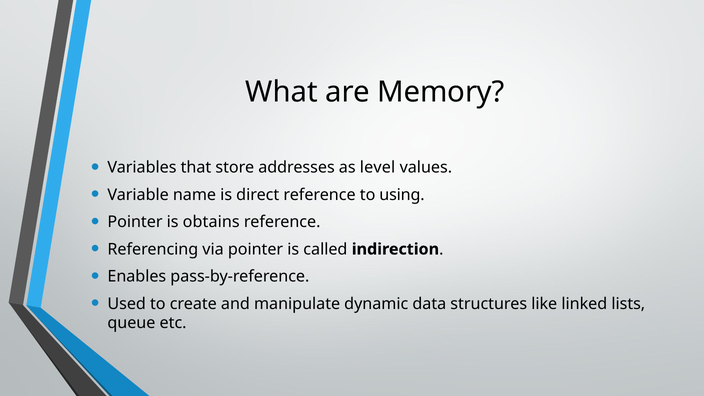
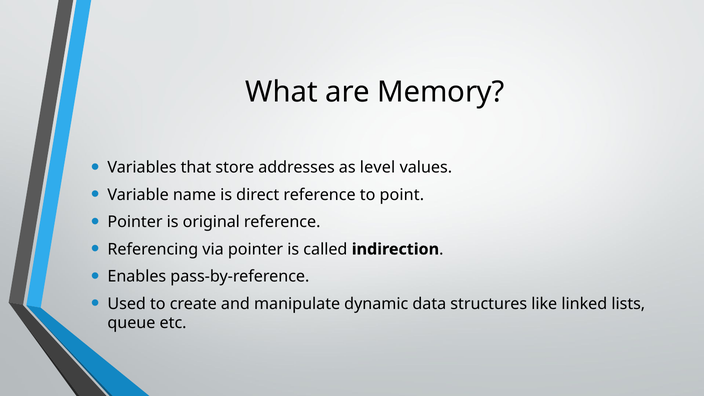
using: using -> point
obtains: obtains -> original
